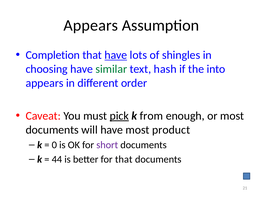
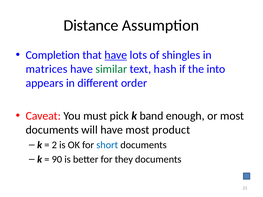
Appears at (91, 25): Appears -> Distance
choosing: choosing -> matrices
pick underline: present -> none
from: from -> band
0: 0 -> 2
short colour: purple -> blue
44: 44 -> 90
for that: that -> they
